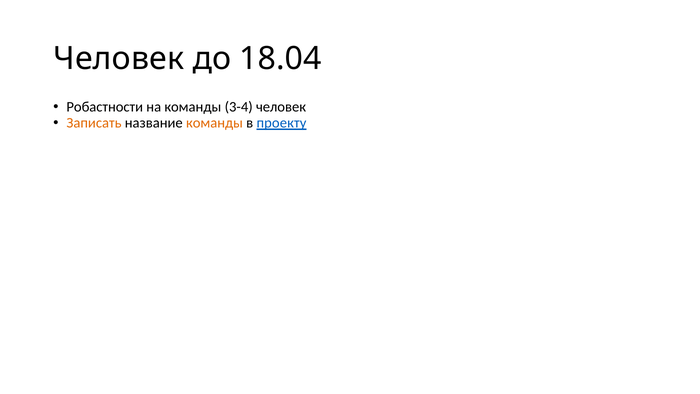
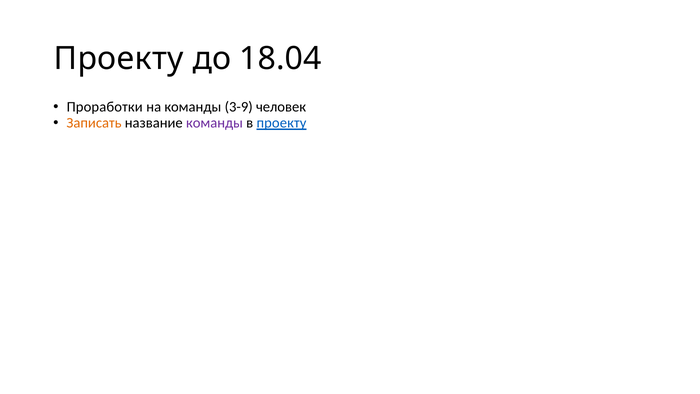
Человек at (119, 59): Человек -> Проекту
Робастности: Робастности -> Проработки
3-4: 3-4 -> 3-9
команды at (214, 123) colour: orange -> purple
